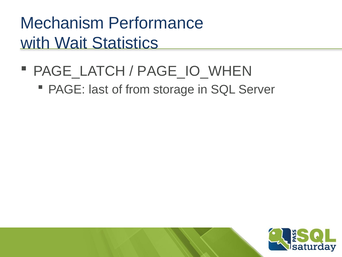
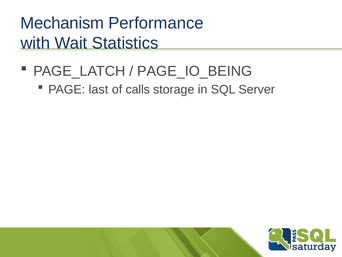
PAGE_IO_WHEN: PAGE_IO_WHEN -> PAGE_IO_BEING
from: from -> calls
